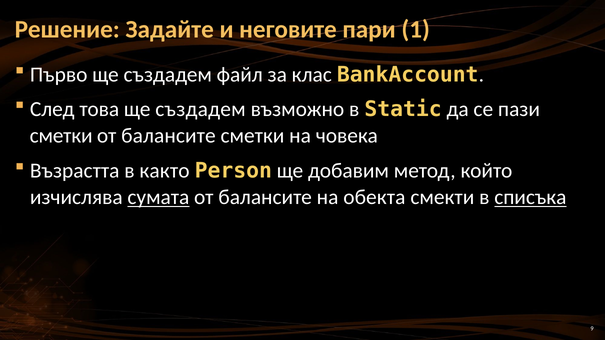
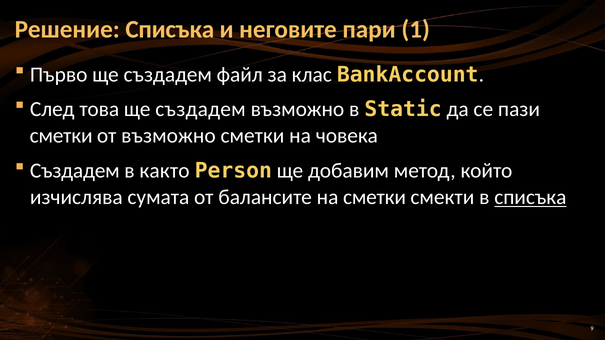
Решение Задайте: Задайте -> Списъка
балансите at (168, 136): балансите -> възможно
Възрастта at (75, 171): Възрастта -> Създадем
сумата underline: present -> none
на обекта: обекта -> сметки
